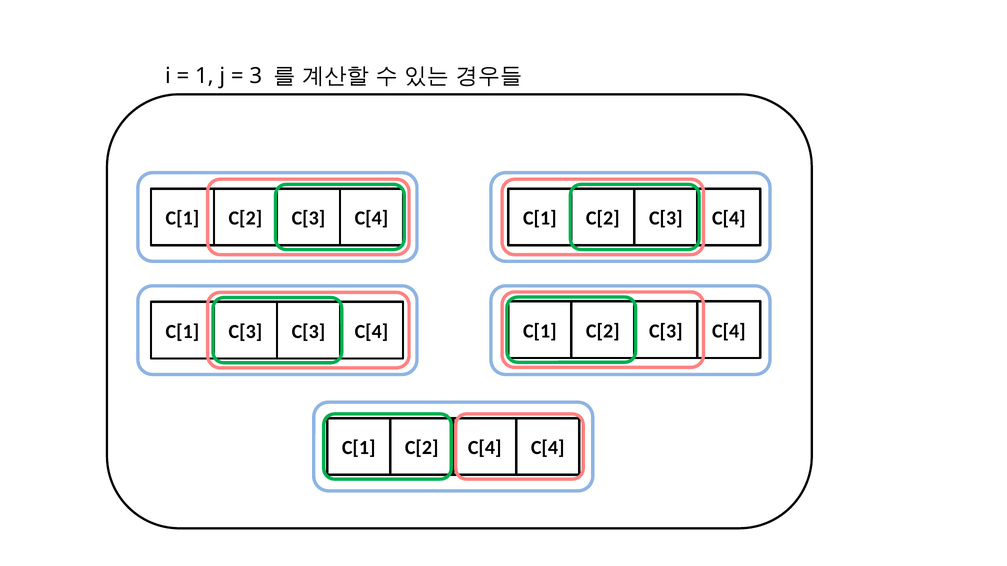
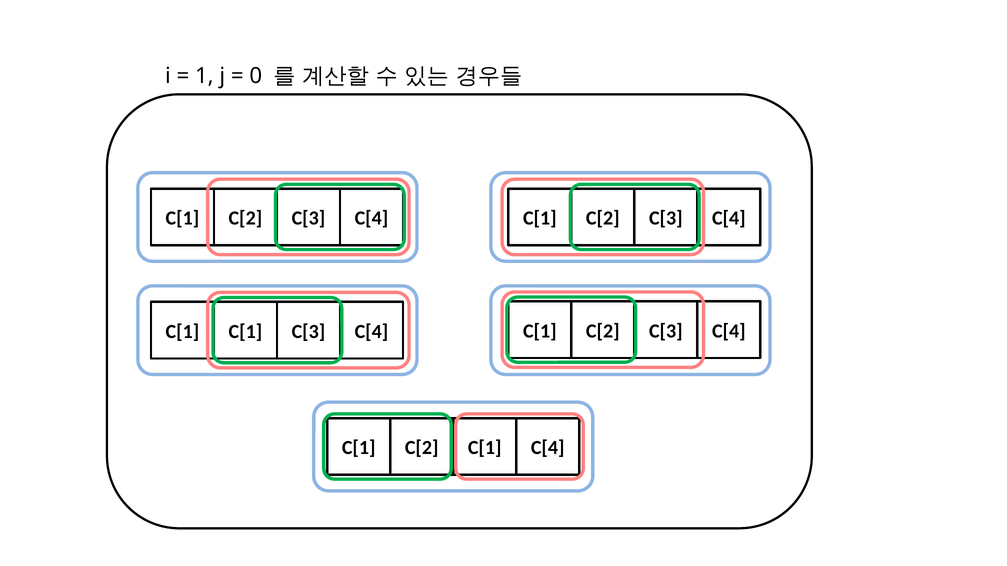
3: 3 -> 0
C[1 C[3: C[3 -> C[1
C[2 C[4: C[4 -> C[1
